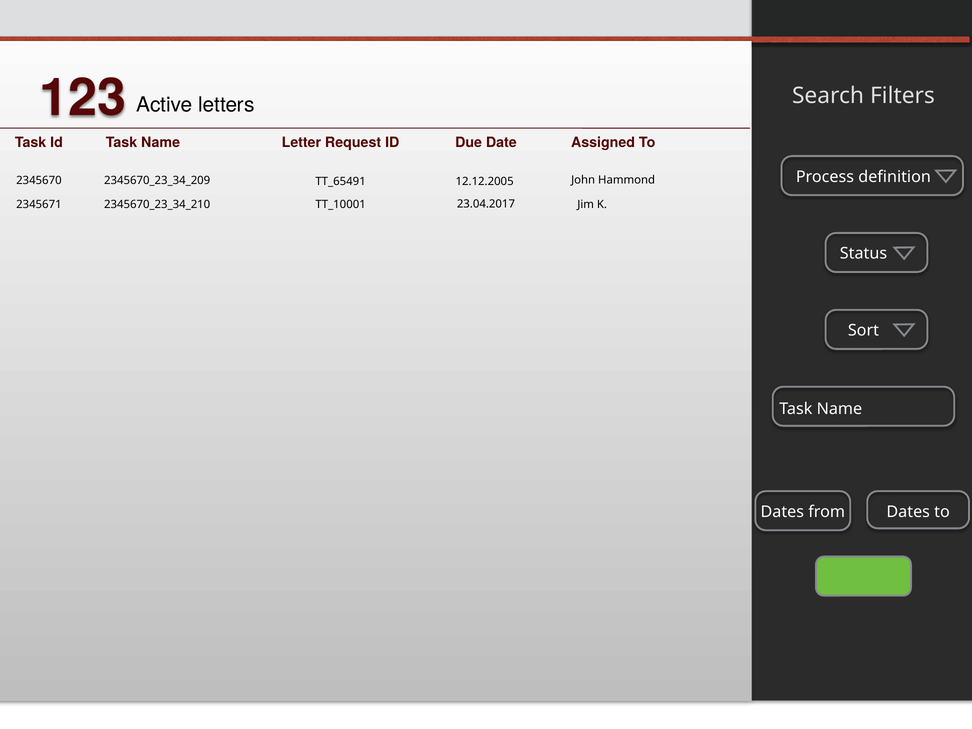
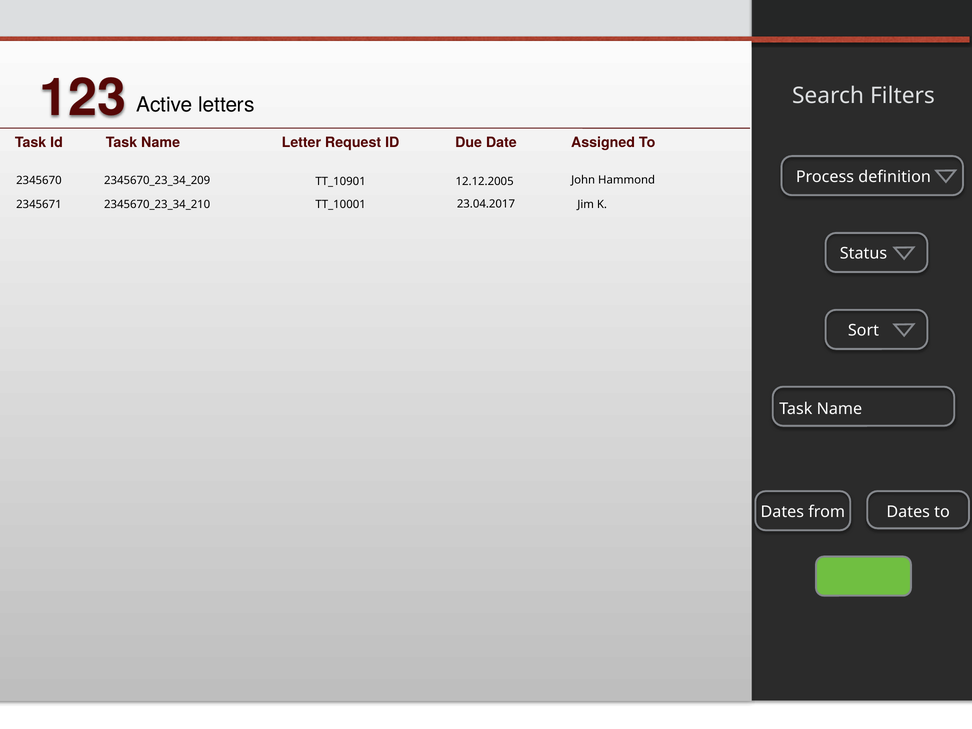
TT_65491: TT_65491 -> TT_10901
